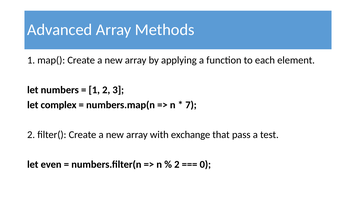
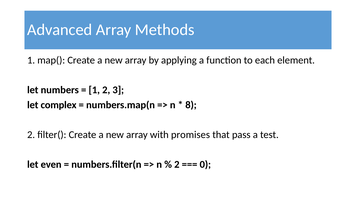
7: 7 -> 8
exchange: exchange -> promises
